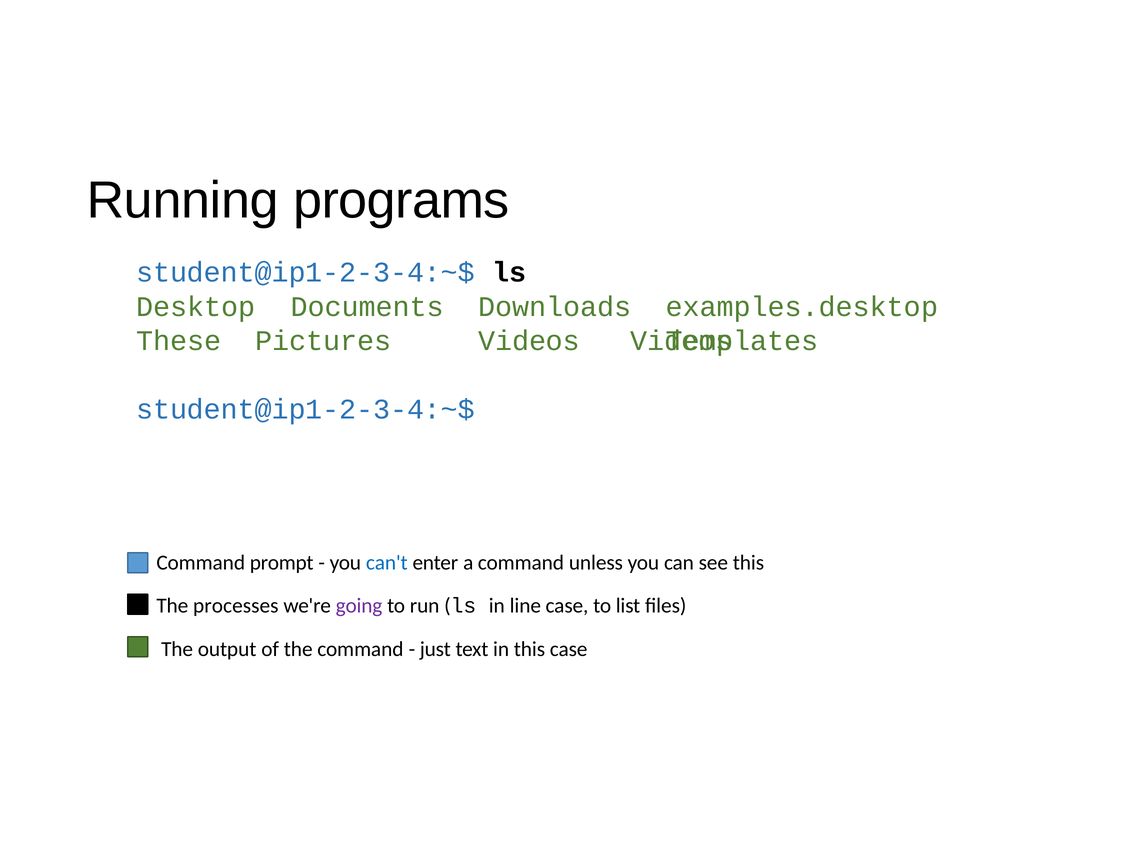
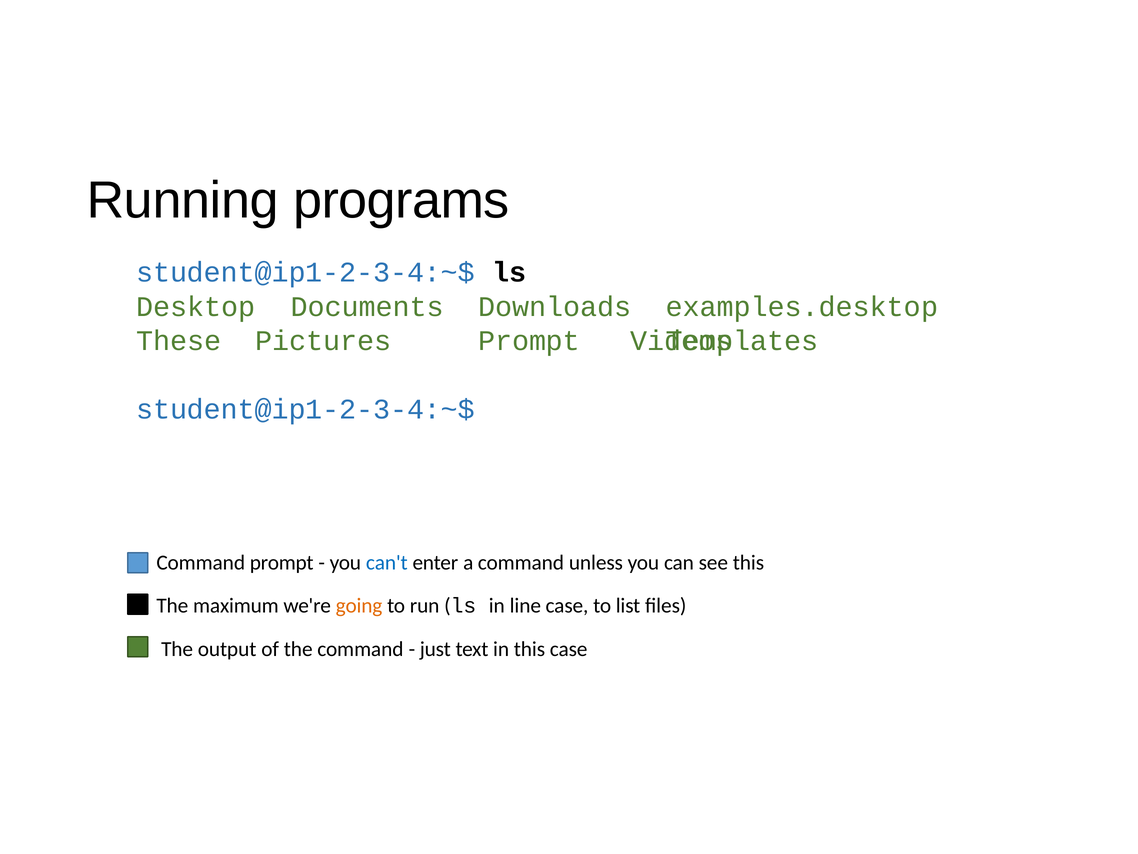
Pictures Videos: Videos -> Prompt
processes: processes -> maximum
going colour: purple -> orange
